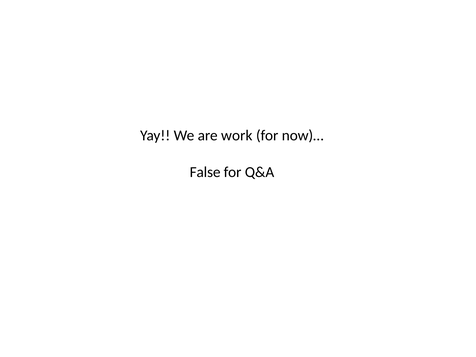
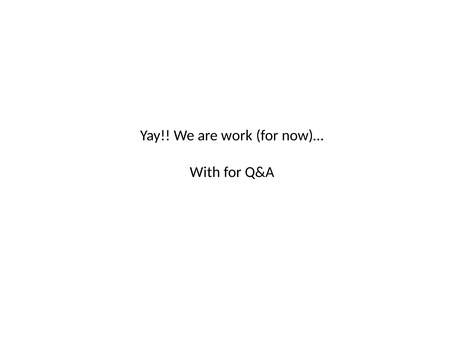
False: False -> With
